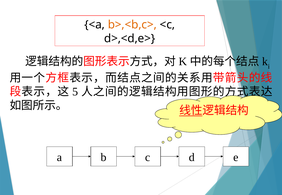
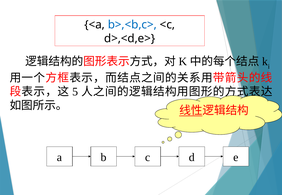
b>,<b,c> colour: orange -> blue
